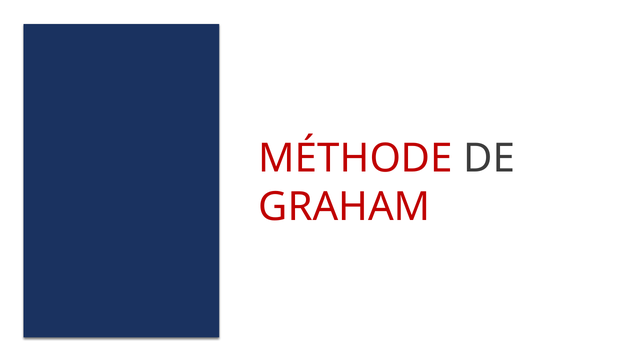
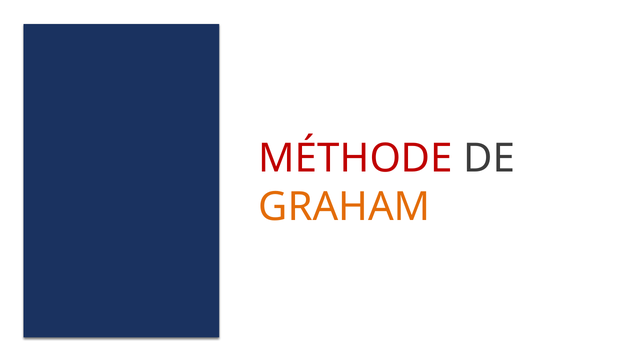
GRAHAM colour: red -> orange
